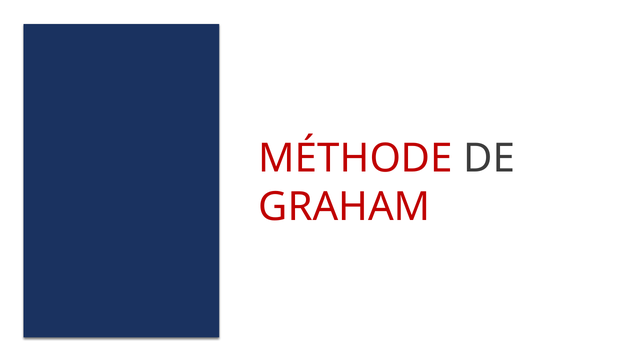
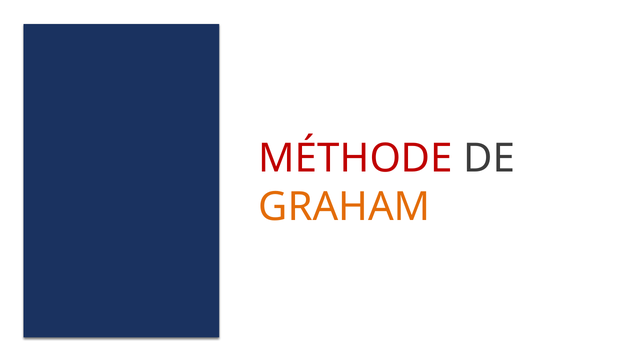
GRAHAM colour: red -> orange
